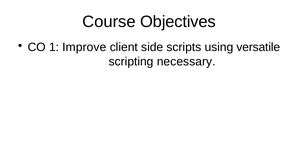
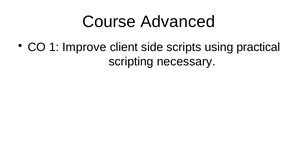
Objectives: Objectives -> Advanced
versatile: versatile -> practical
